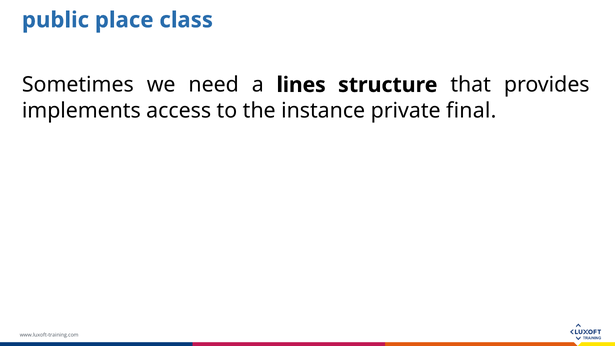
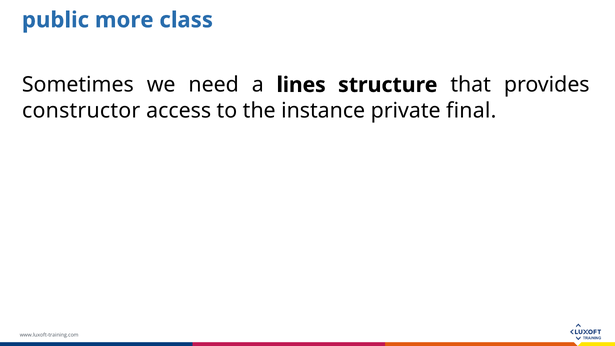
place: place -> more
implements: implements -> constructor
